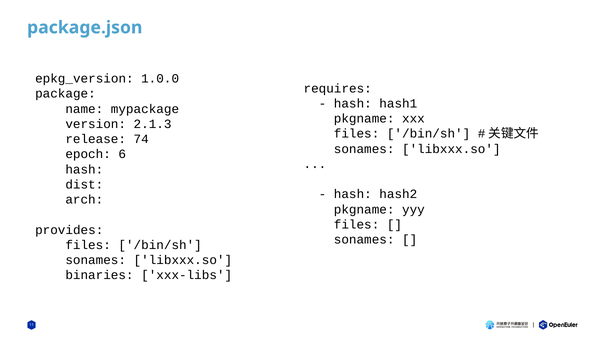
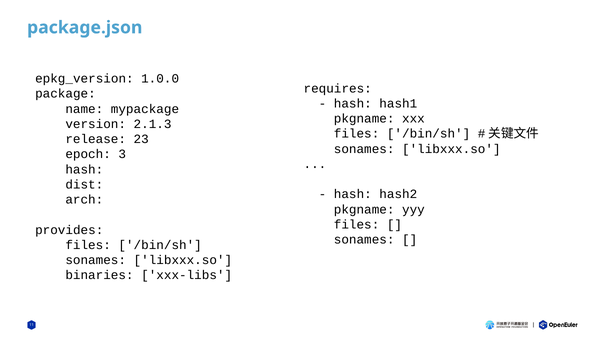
74: 74 -> 23
6: 6 -> 3
